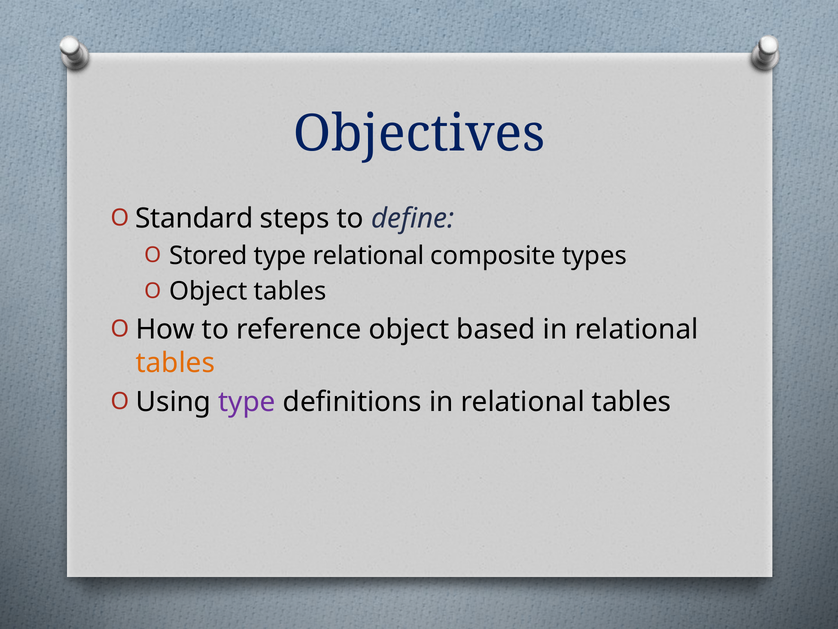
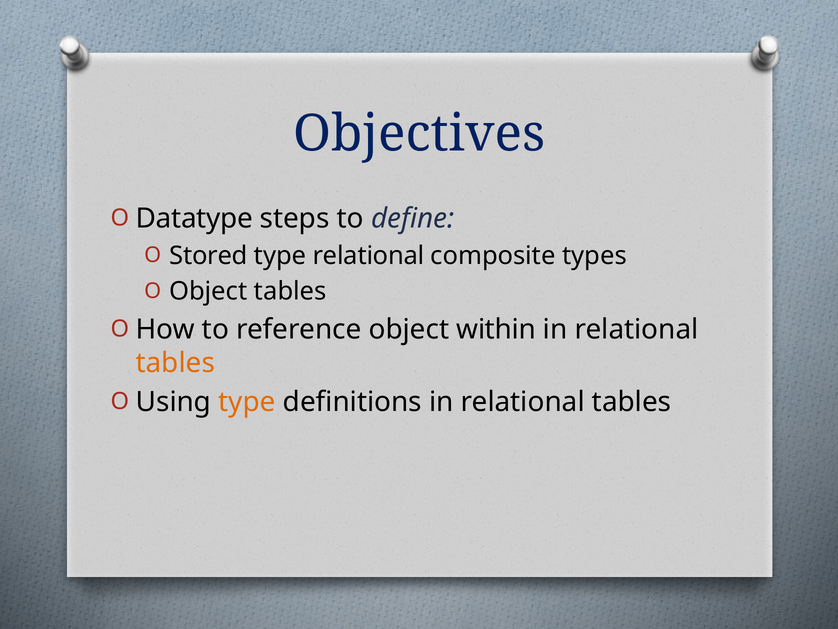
Standard: Standard -> Datatype
based: based -> within
type at (247, 402) colour: purple -> orange
